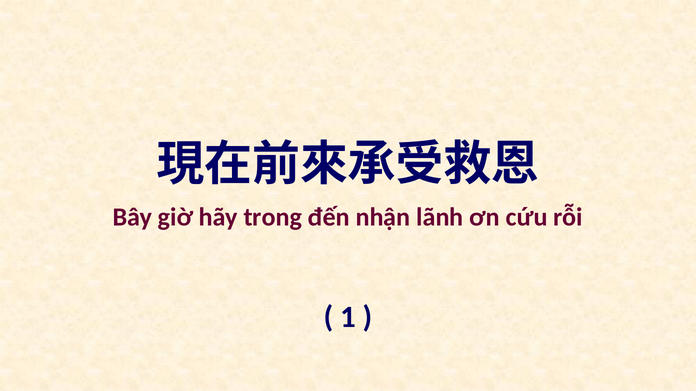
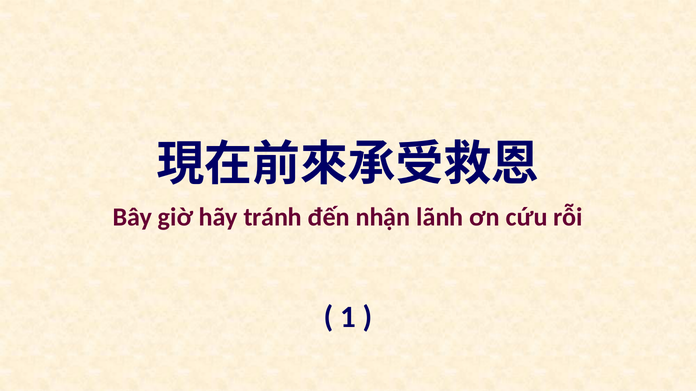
trong: trong -> tránh
